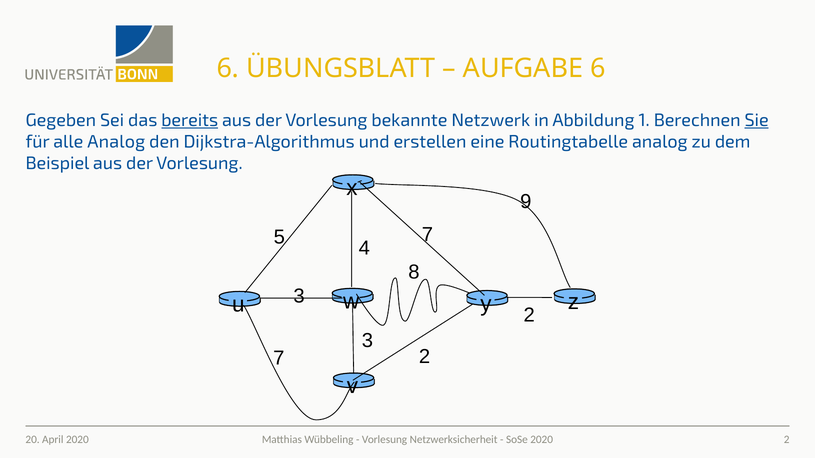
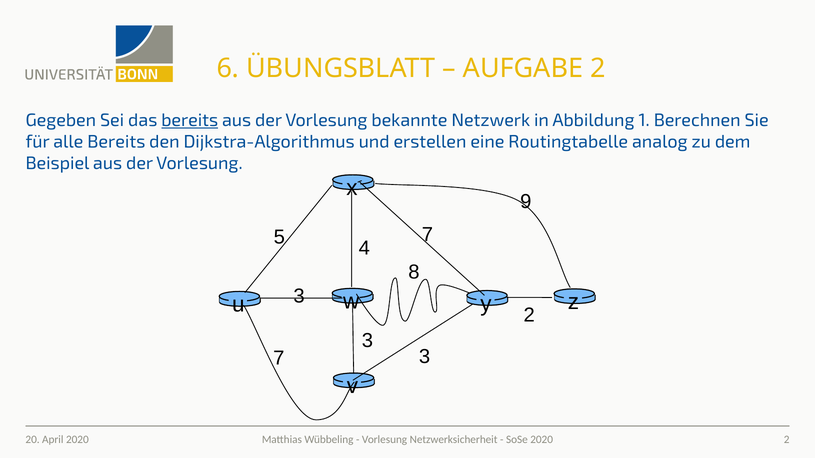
AUFGABE 6: 6 -> 2
Sie underline: present -> none
alle Analog: Analog -> Bereits
7 2: 2 -> 3
